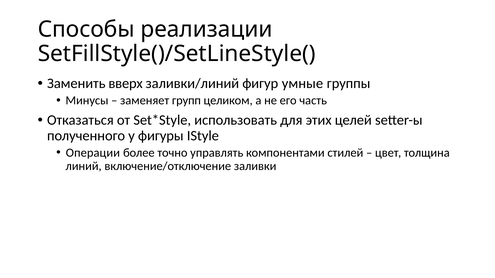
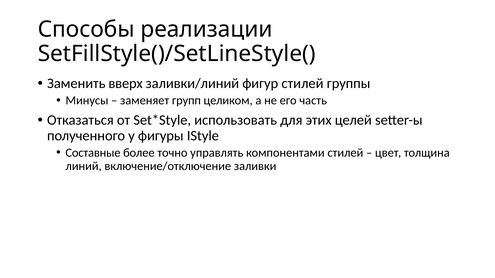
фигур умные: умные -> стилей
Операции: Операции -> Составные
